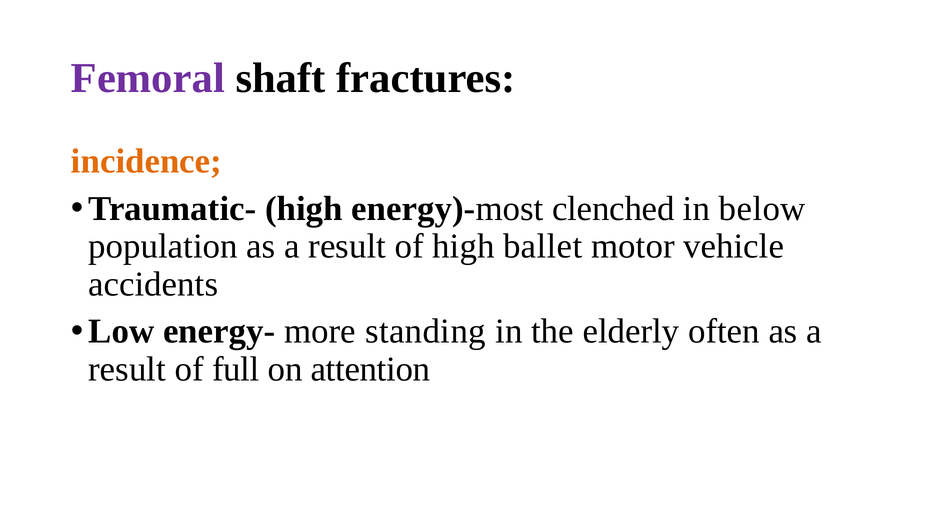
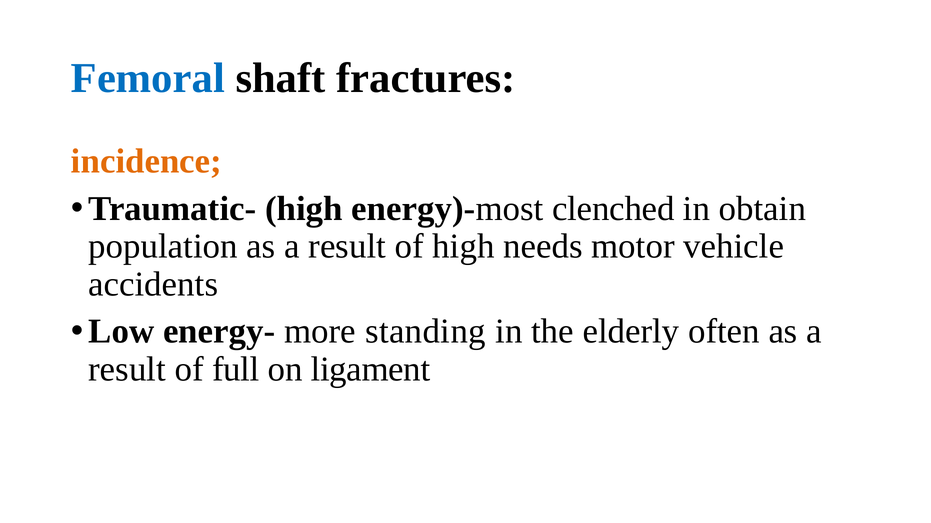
Femoral colour: purple -> blue
below: below -> obtain
ballet: ballet -> needs
attention: attention -> ligament
